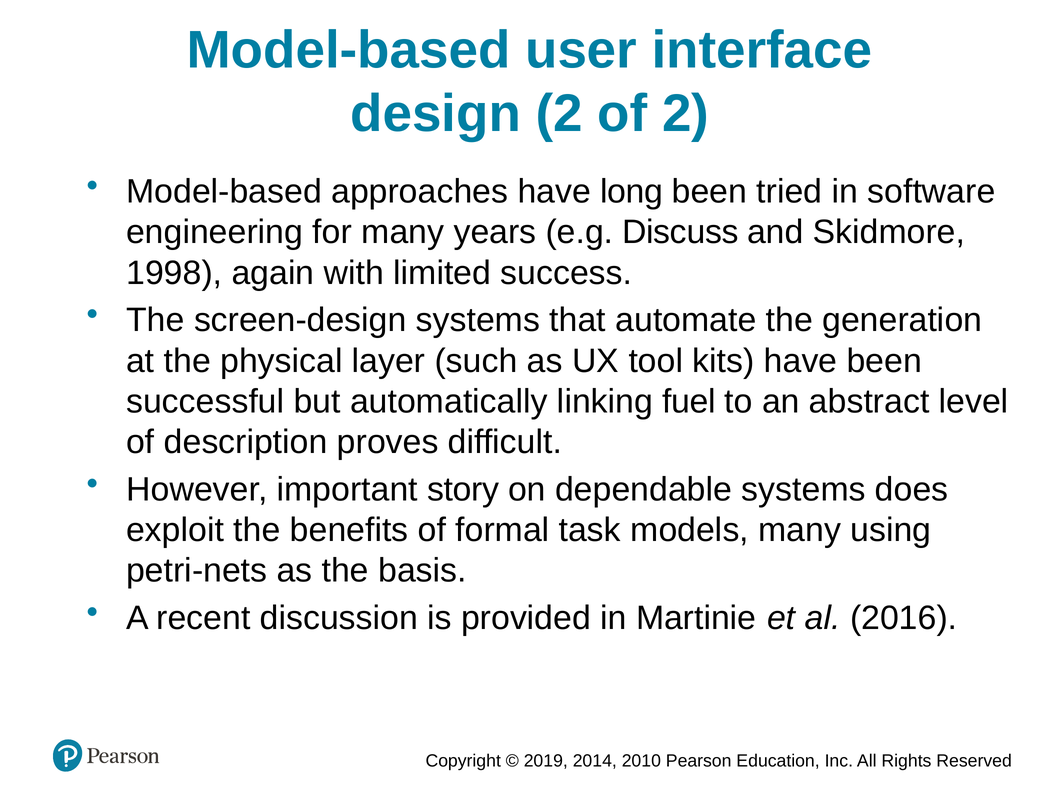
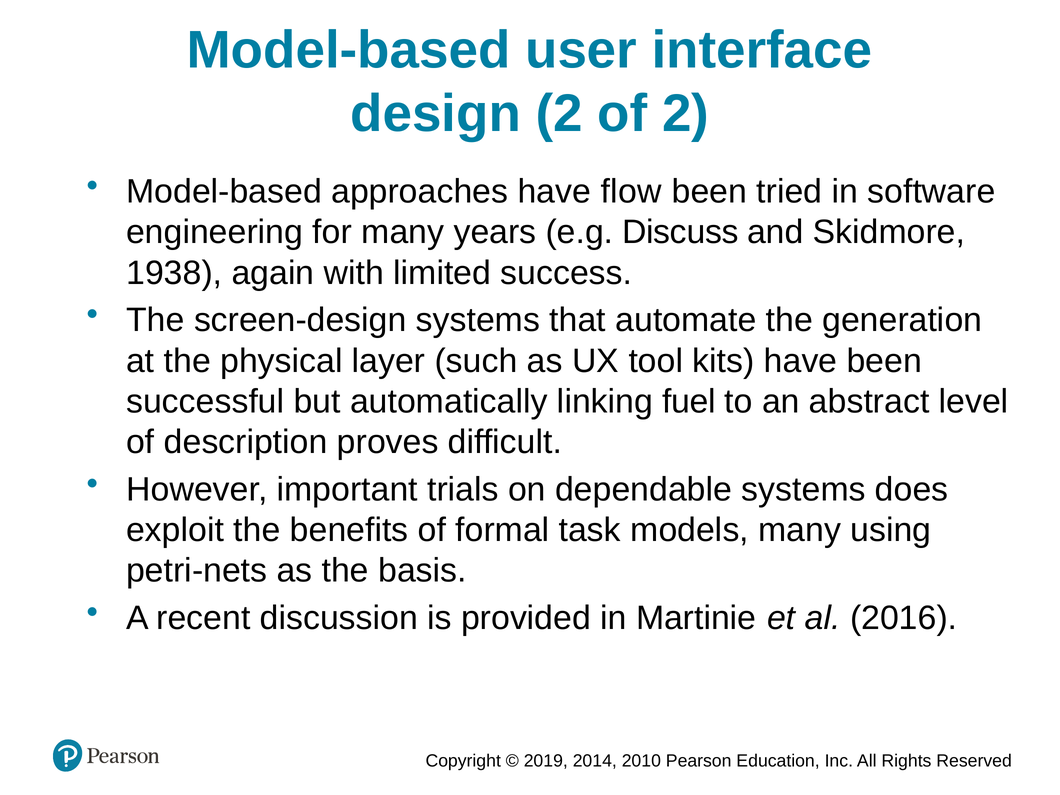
long: long -> flow
1998: 1998 -> 1938
story: story -> trials
